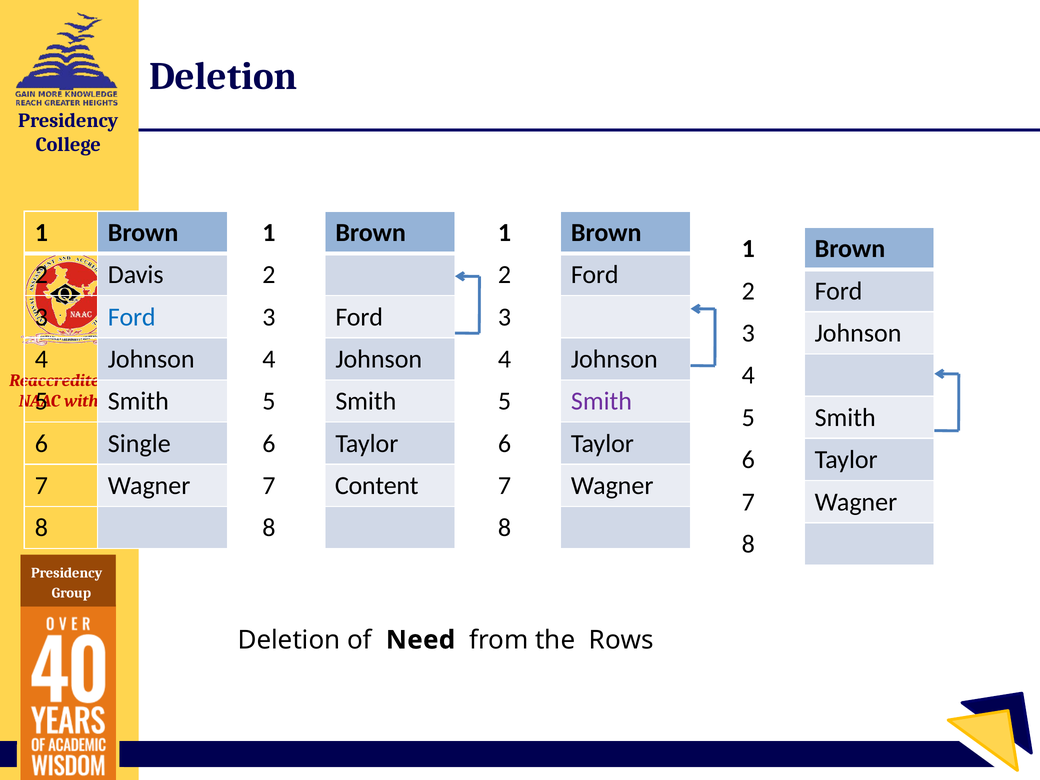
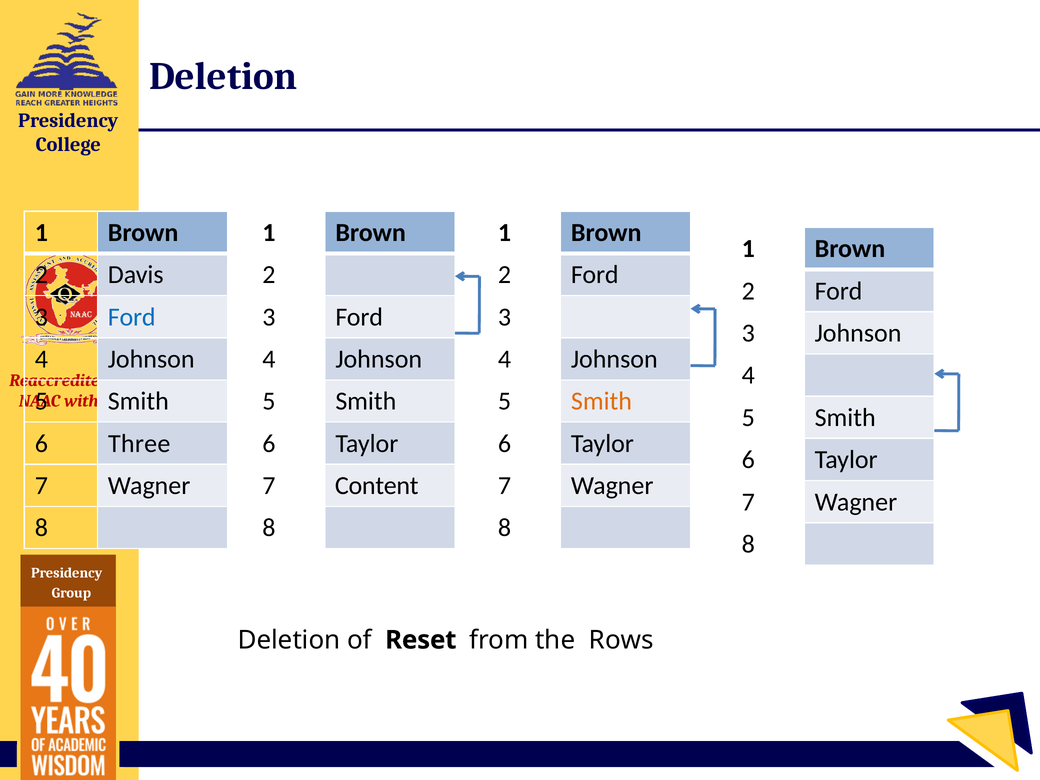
Smith at (601, 401) colour: purple -> orange
Single: Single -> Three
Need: Need -> Reset
